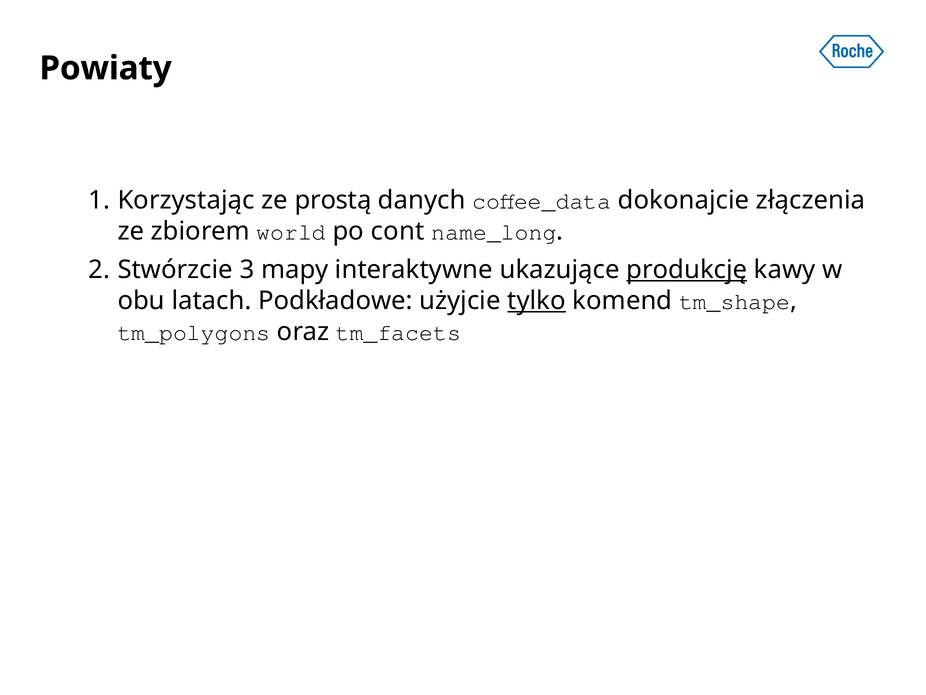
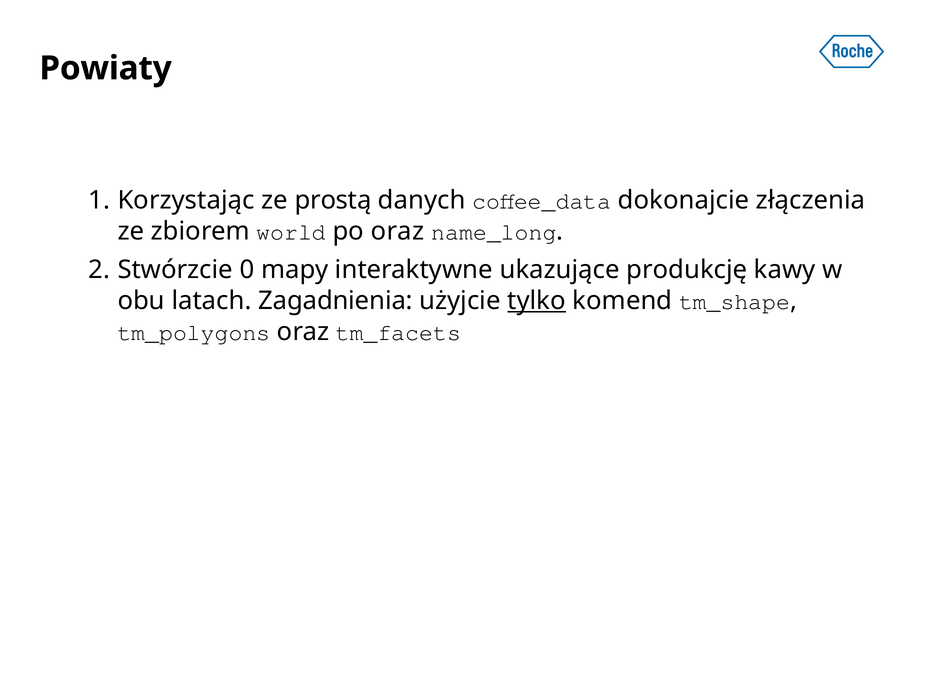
po cont: cont -> oraz
3: 3 -> 0
produkcję underline: present -> none
Podkładowe: Podkładowe -> Zagadnienia
